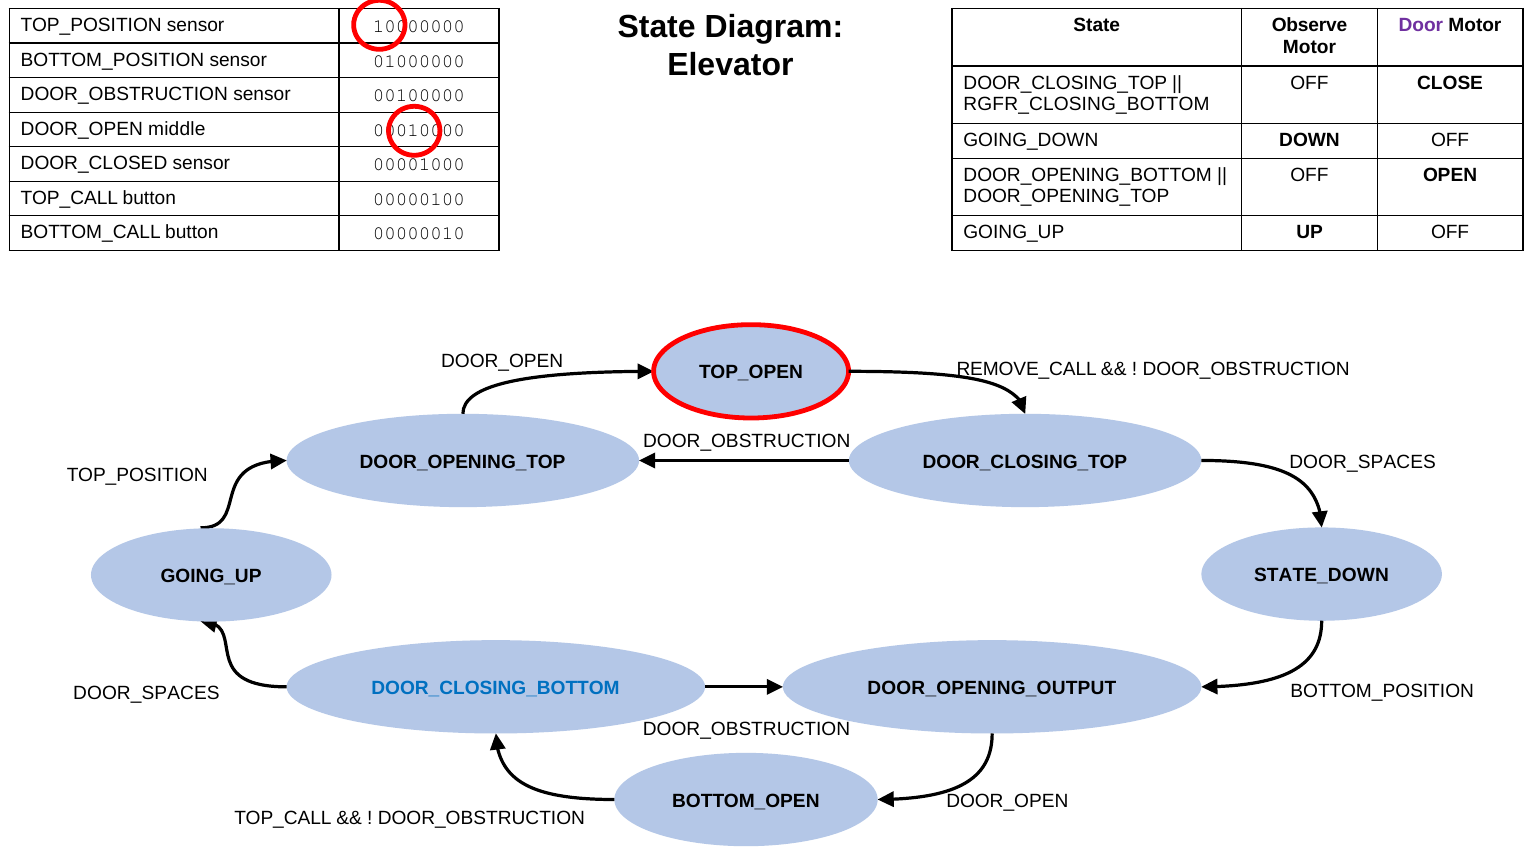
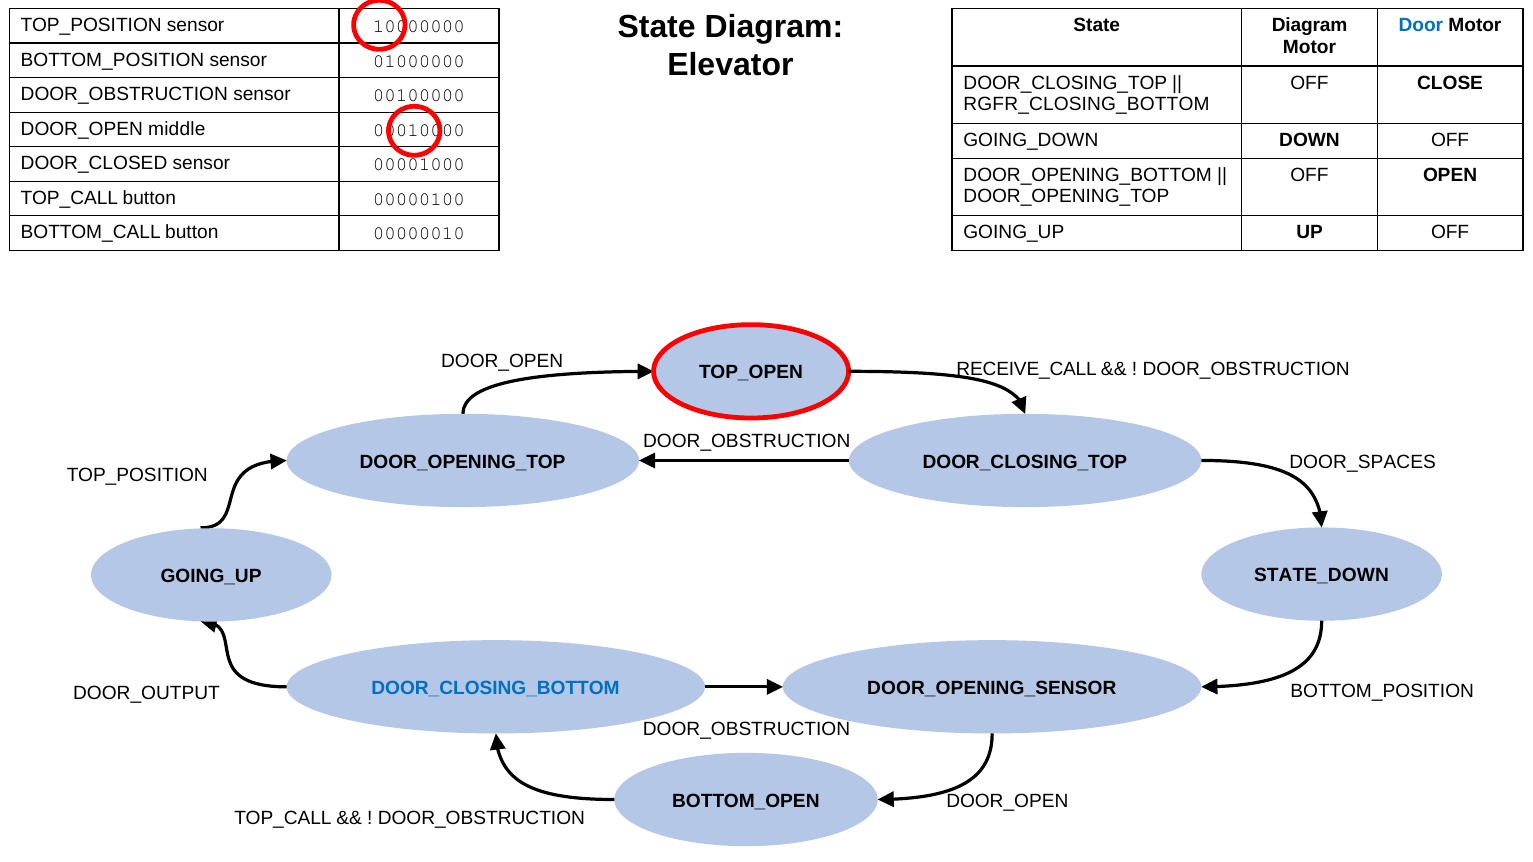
Observe at (1310, 26): Observe -> Diagram
Door colour: purple -> blue
REMOVE_CALL: REMOVE_CALL -> RECEIVE_CALL
DOOR_OPENING_OUTPUT: DOOR_OPENING_OUTPUT -> DOOR_OPENING_SENSOR
DOOR_SPACES at (146, 694): DOOR_SPACES -> DOOR_OUTPUT
